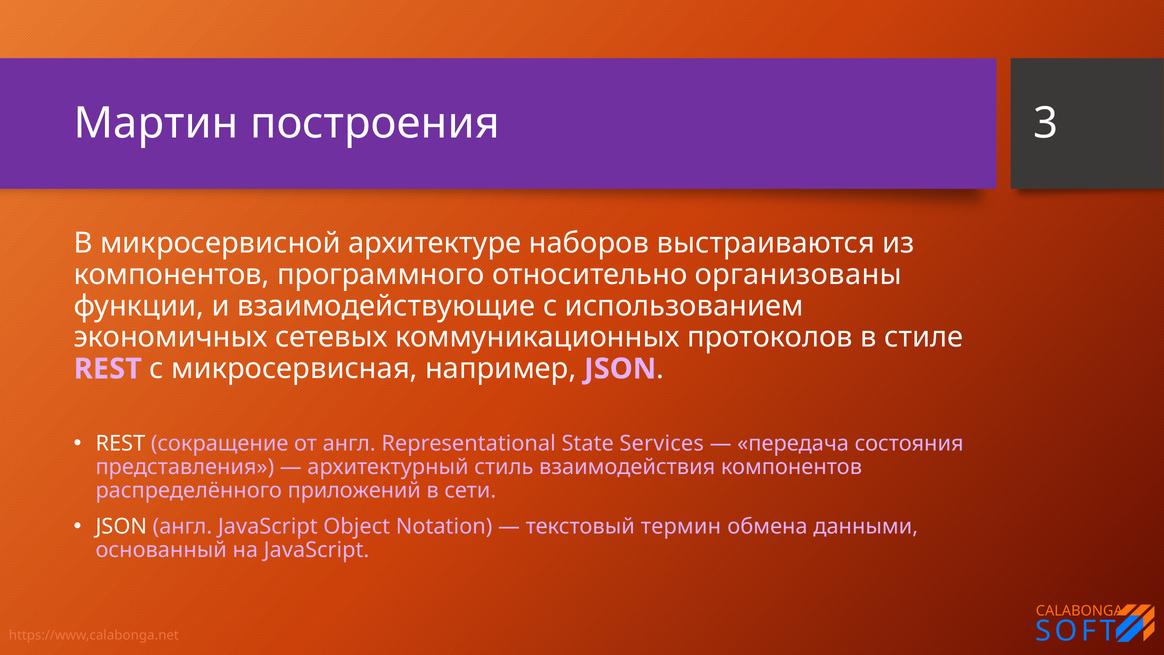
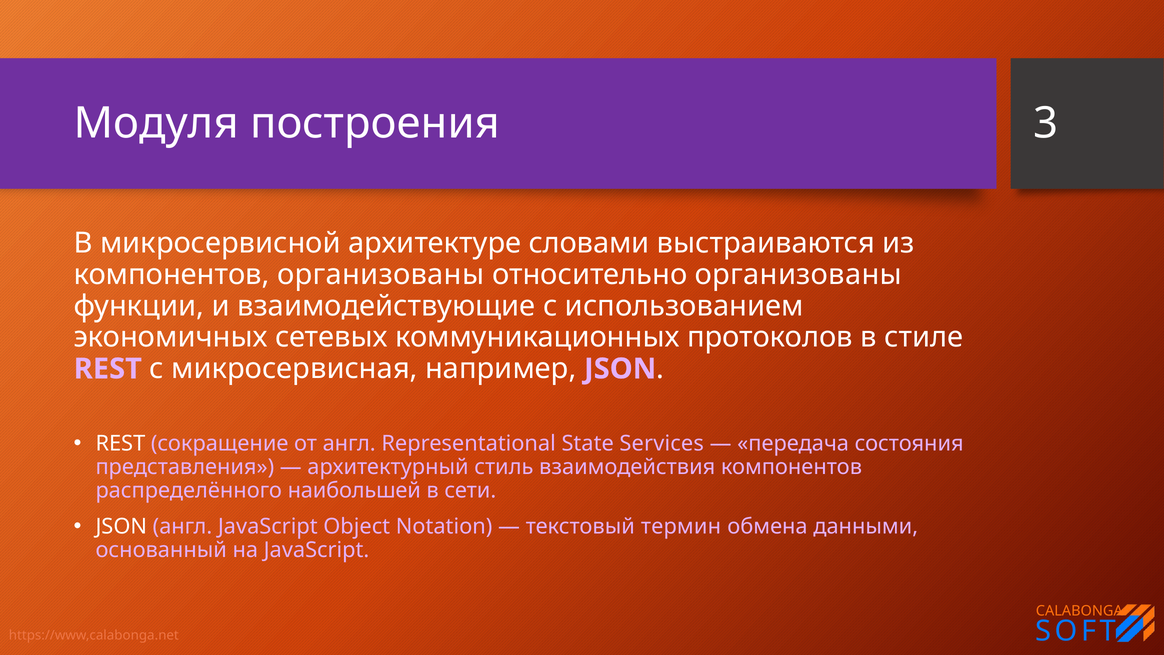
Мартин: Мартин -> Модуля
наборов: наборов -> словами
компонентов программного: программного -> организованы
приложений: приложений -> наибольшей
